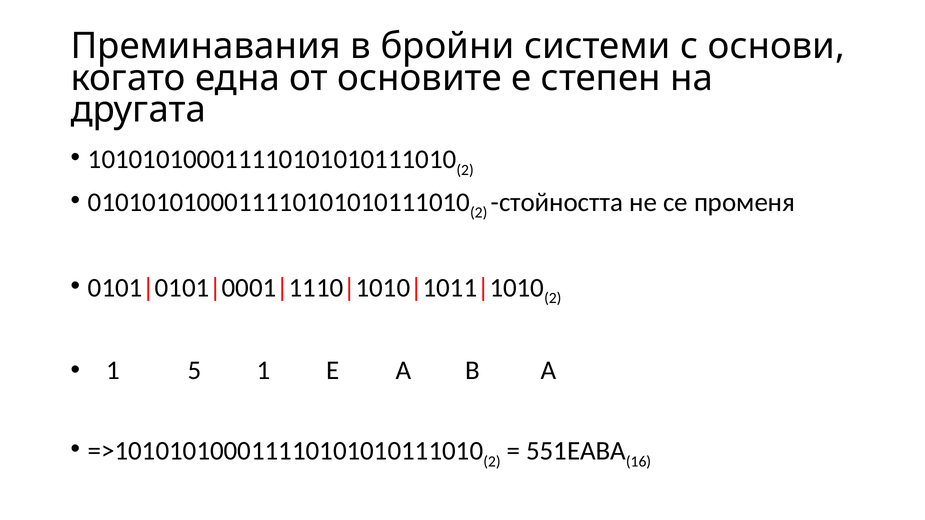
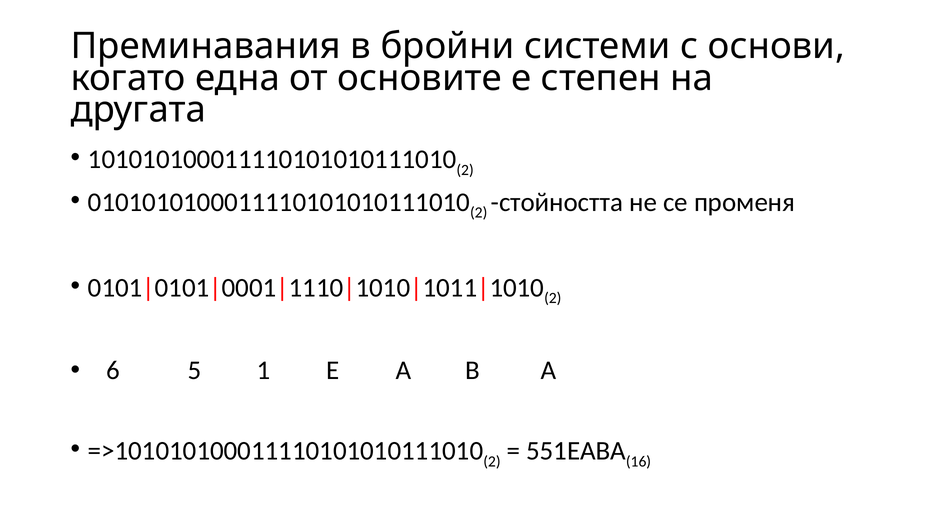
1 at (113, 370): 1 -> 6
